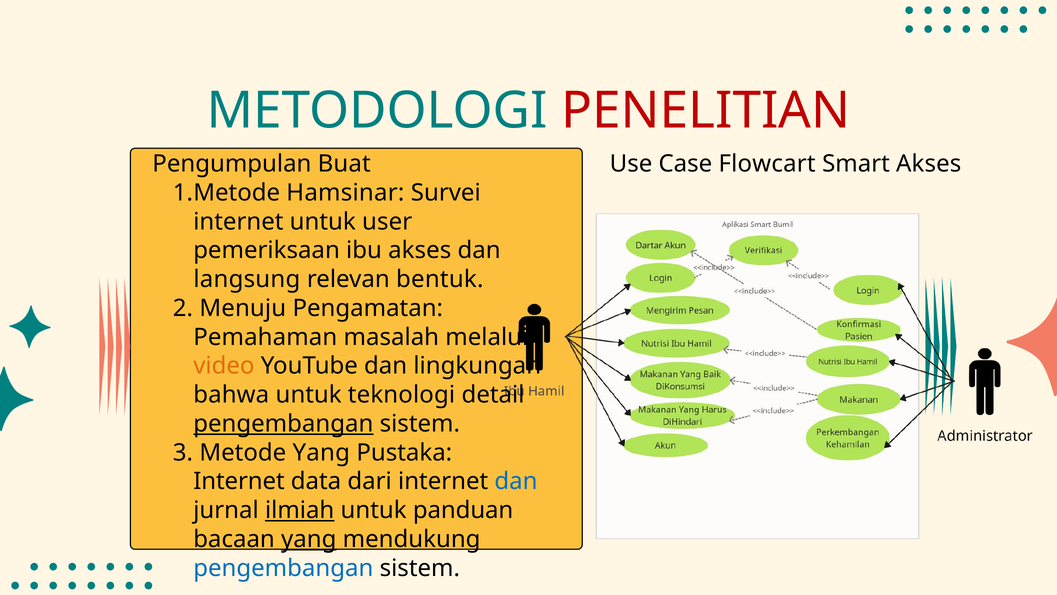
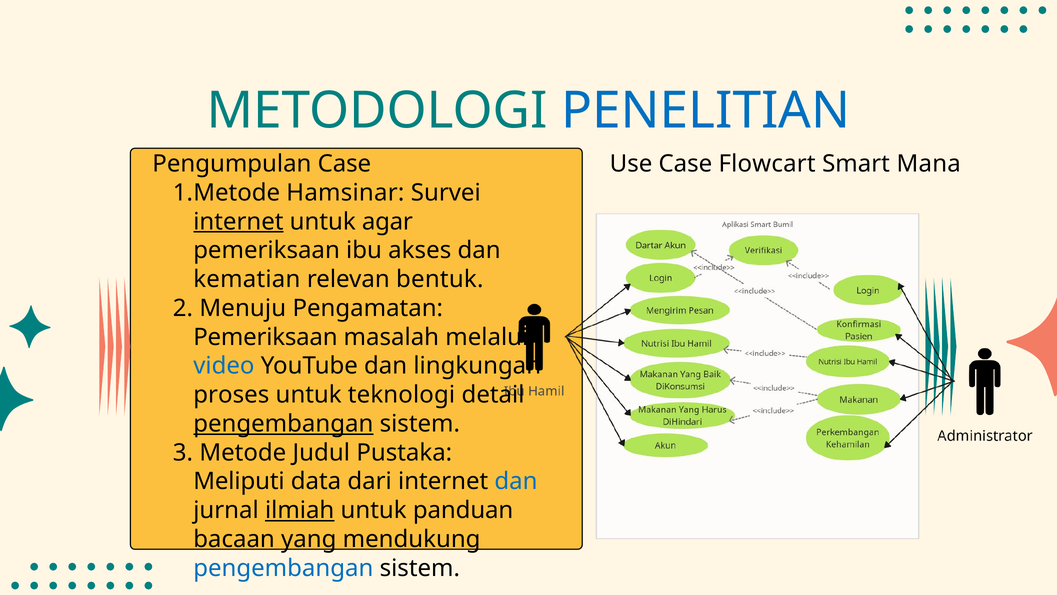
PENELITIAN colour: red -> blue
Pengumpulan Buat: Buat -> Case
Smart Akses: Akses -> Mana
internet at (238, 221) underline: none -> present
user: user -> agar
langsung: langsung -> kematian
Pemahaman at (265, 337): Pemahaman -> Pemeriksaan
video colour: orange -> blue
bahwa: bahwa -> proses
Metode Yang: Yang -> Judul
Internet at (239, 481): Internet -> Meliputi
yang at (309, 539) underline: present -> none
